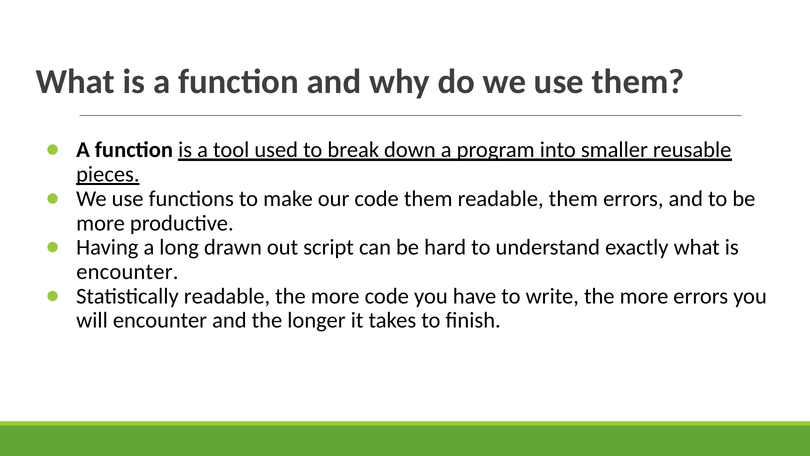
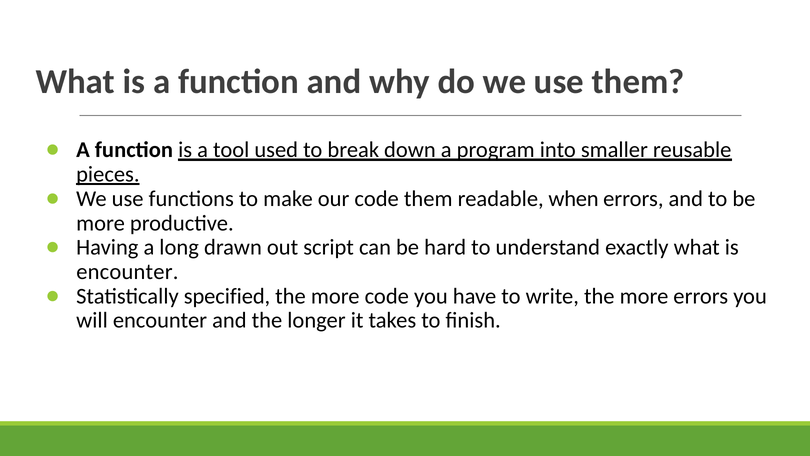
readable them: them -> when
Statistically readable: readable -> specified
